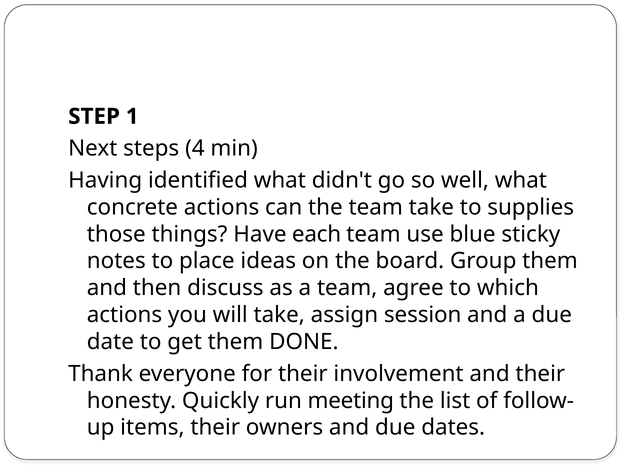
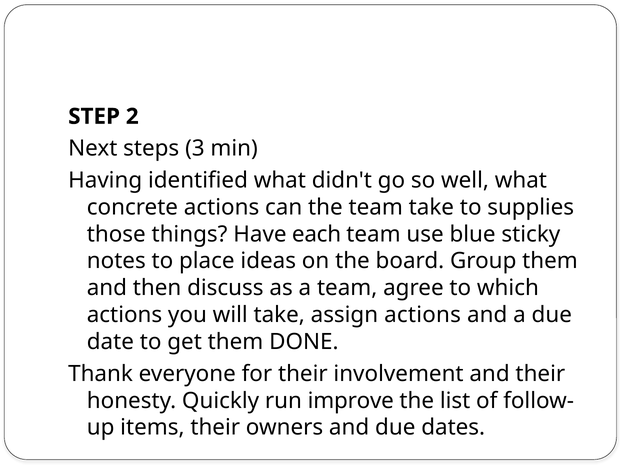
1: 1 -> 2
4: 4 -> 3
assign session: session -> actions
meeting: meeting -> improve
